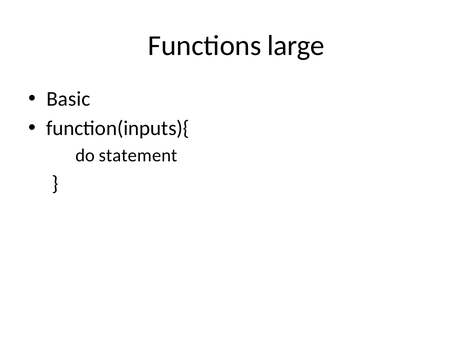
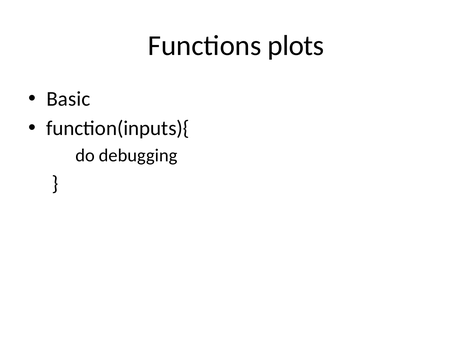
large: large -> plots
statement: statement -> debugging
